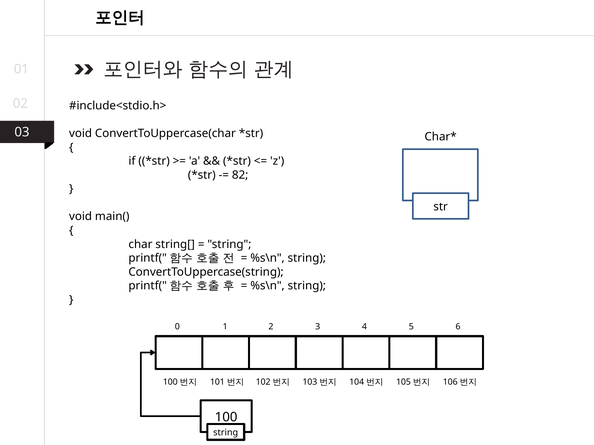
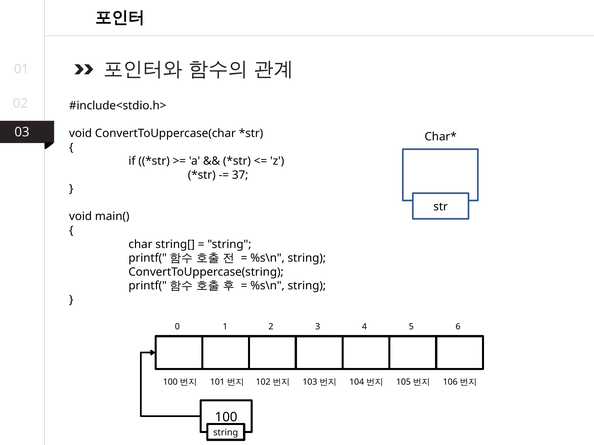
82: 82 -> 37
